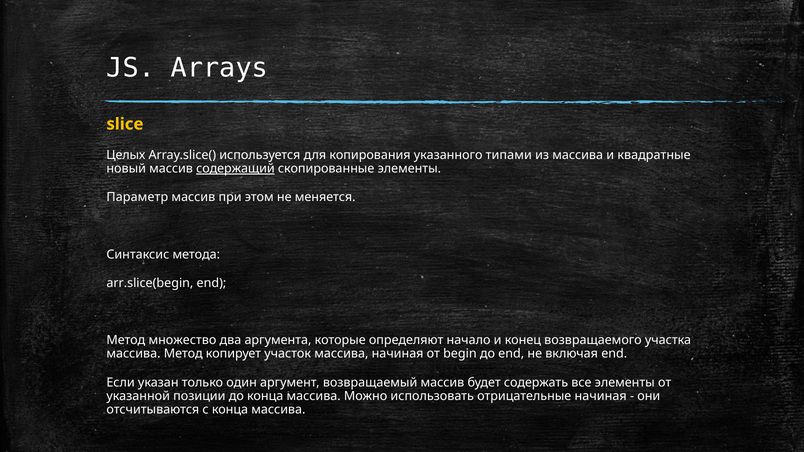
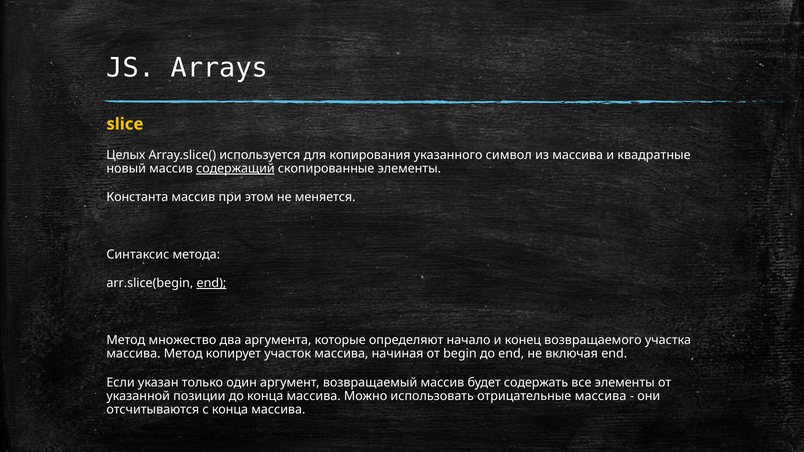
типами: типами -> символ
Параметр: Параметр -> Константа
end at (211, 283) underline: none -> present
отрицательные начиная: начиная -> массива
